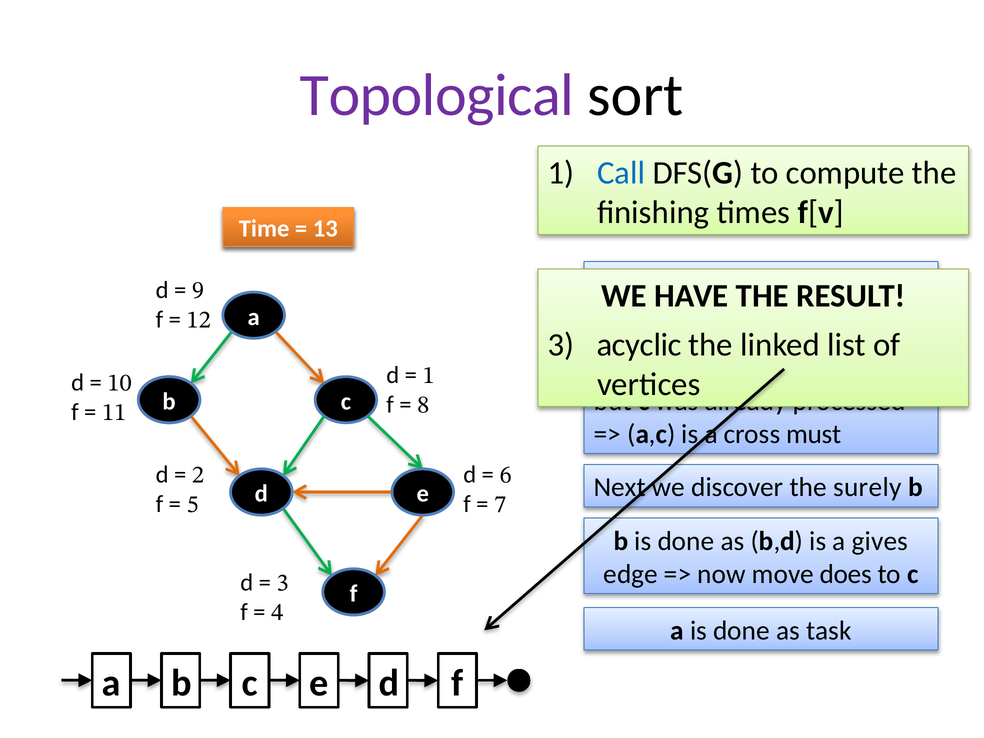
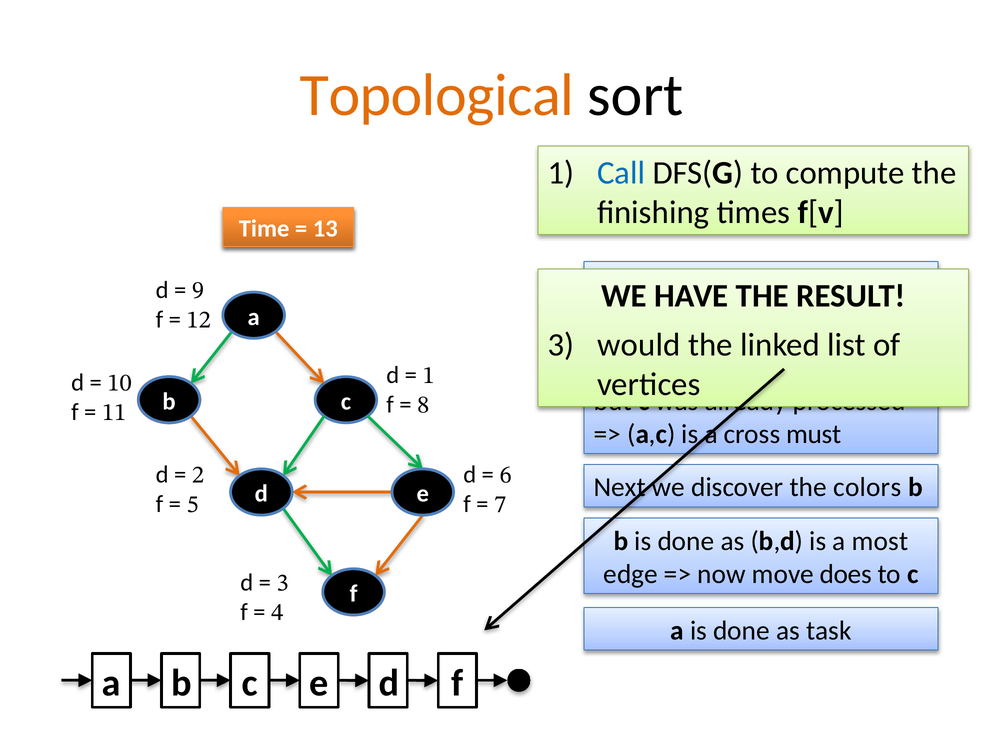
Topological colour: purple -> orange
acyclic: acyclic -> would
surely: surely -> colors
gives: gives -> most
